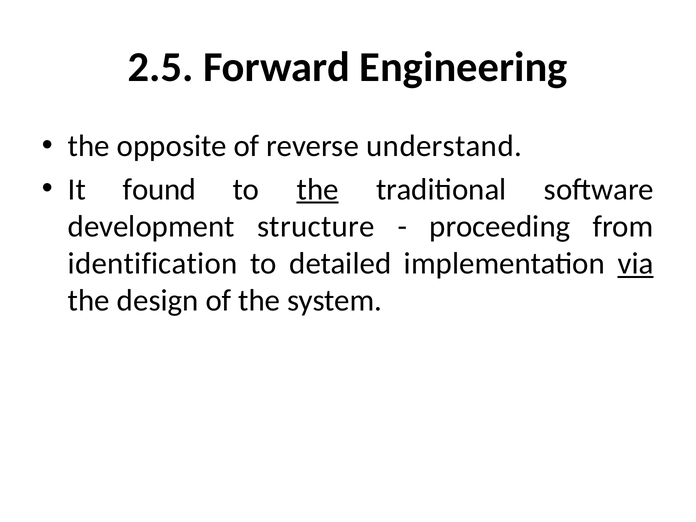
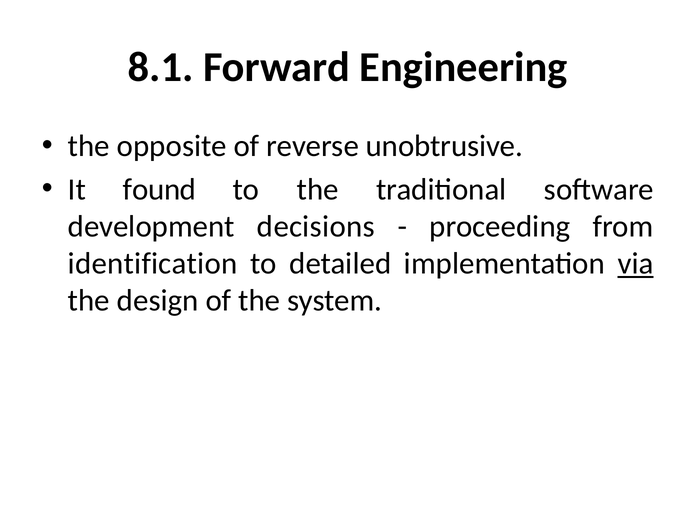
2.5: 2.5 -> 8.1
understand: understand -> unobtrusive
the at (318, 189) underline: present -> none
structure: structure -> decisions
